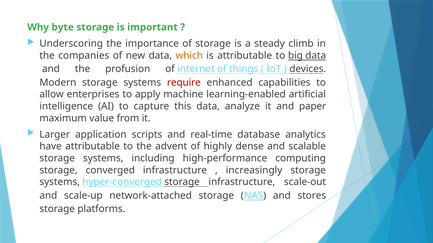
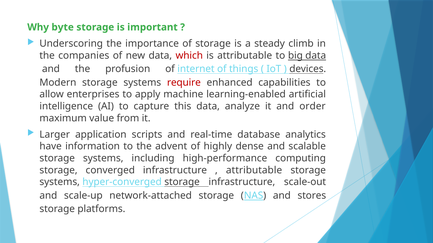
which colour: orange -> red
paper: paper -> order
have attributable: attributable -> information
increasingly at (254, 170): increasingly -> attributable
